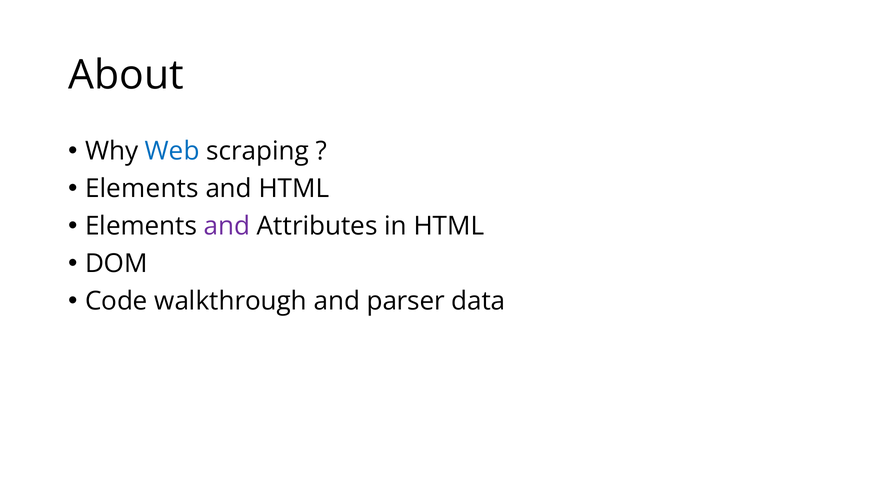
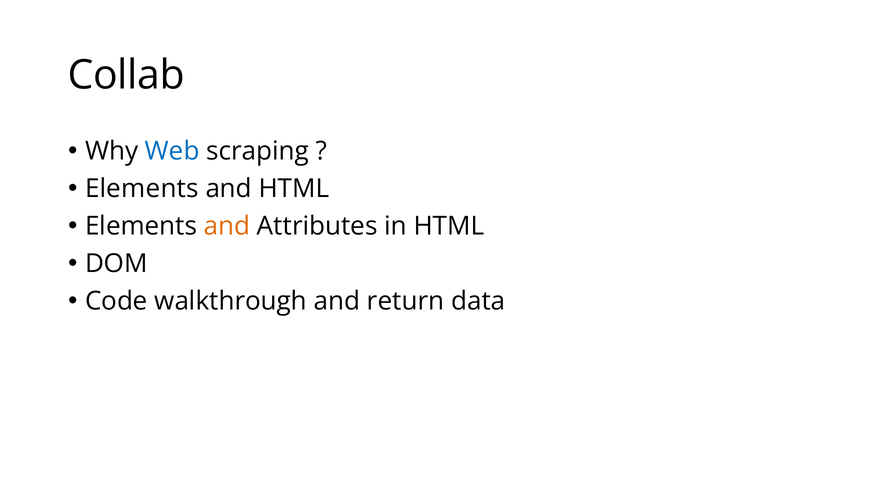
About: About -> Collab
and at (227, 226) colour: purple -> orange
parser: parser -> return
